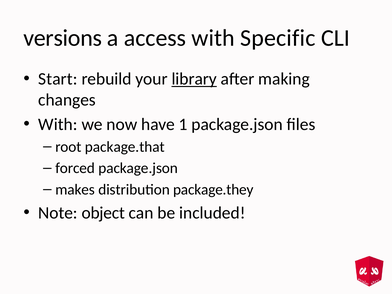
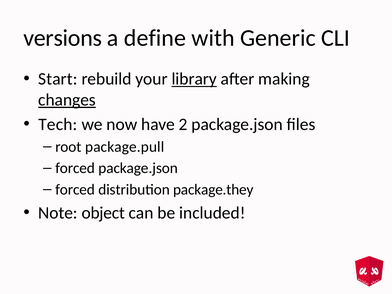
access: access -> define
Specific: Specific -> Generic
changes underline: none -> present
With at (58, 124): With -> Tech
1: 1 -> 2
package.that: package.that -> package.pull
makes at (75, 190): makes -> forced
